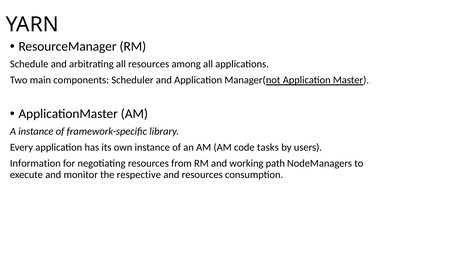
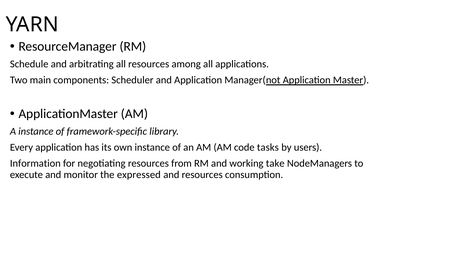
path: path -> take
respective: respective -> expressed
